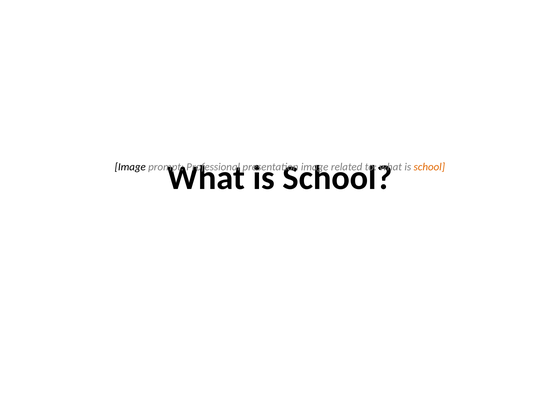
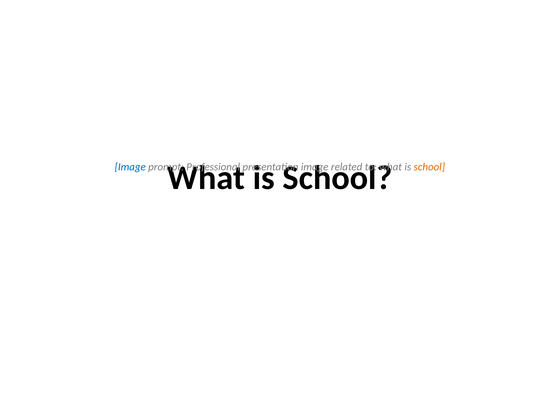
Image at (130, 167) colour: black -> blue
